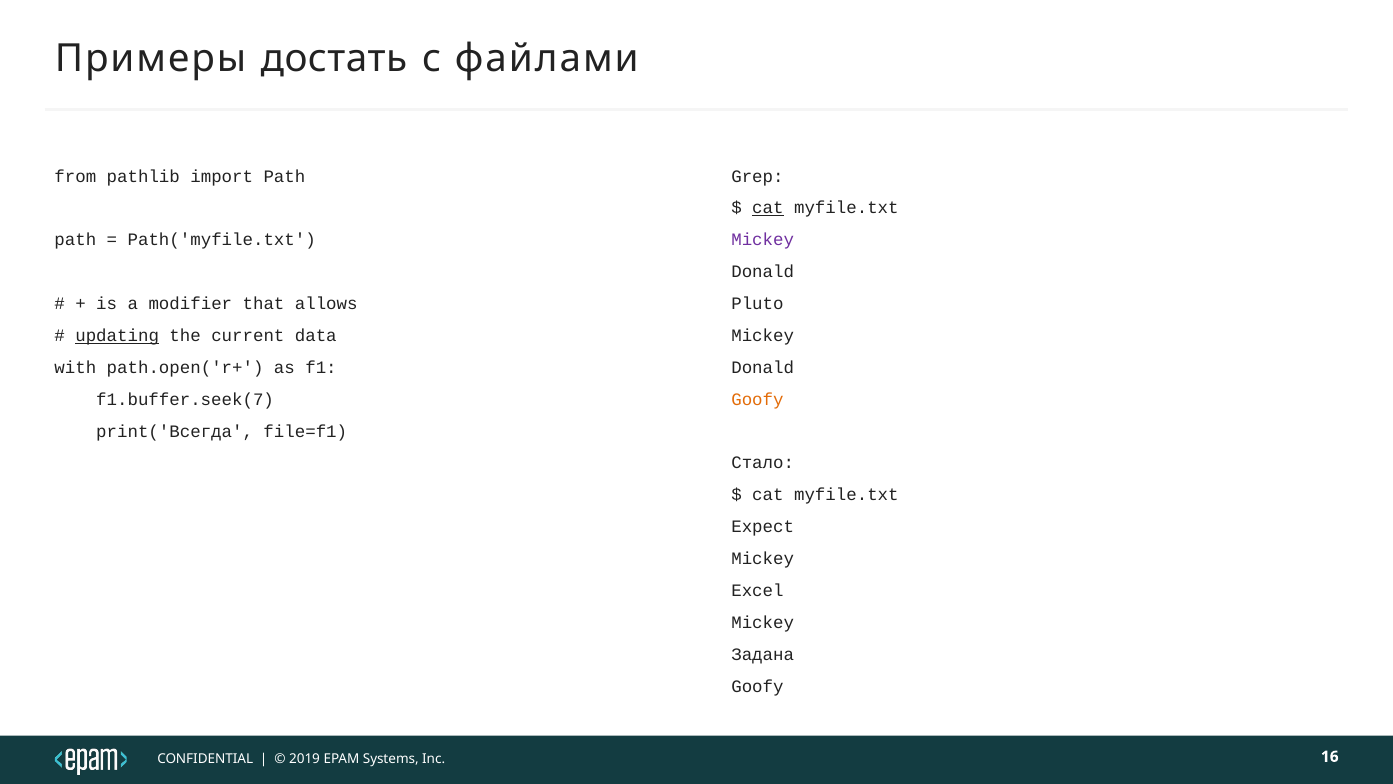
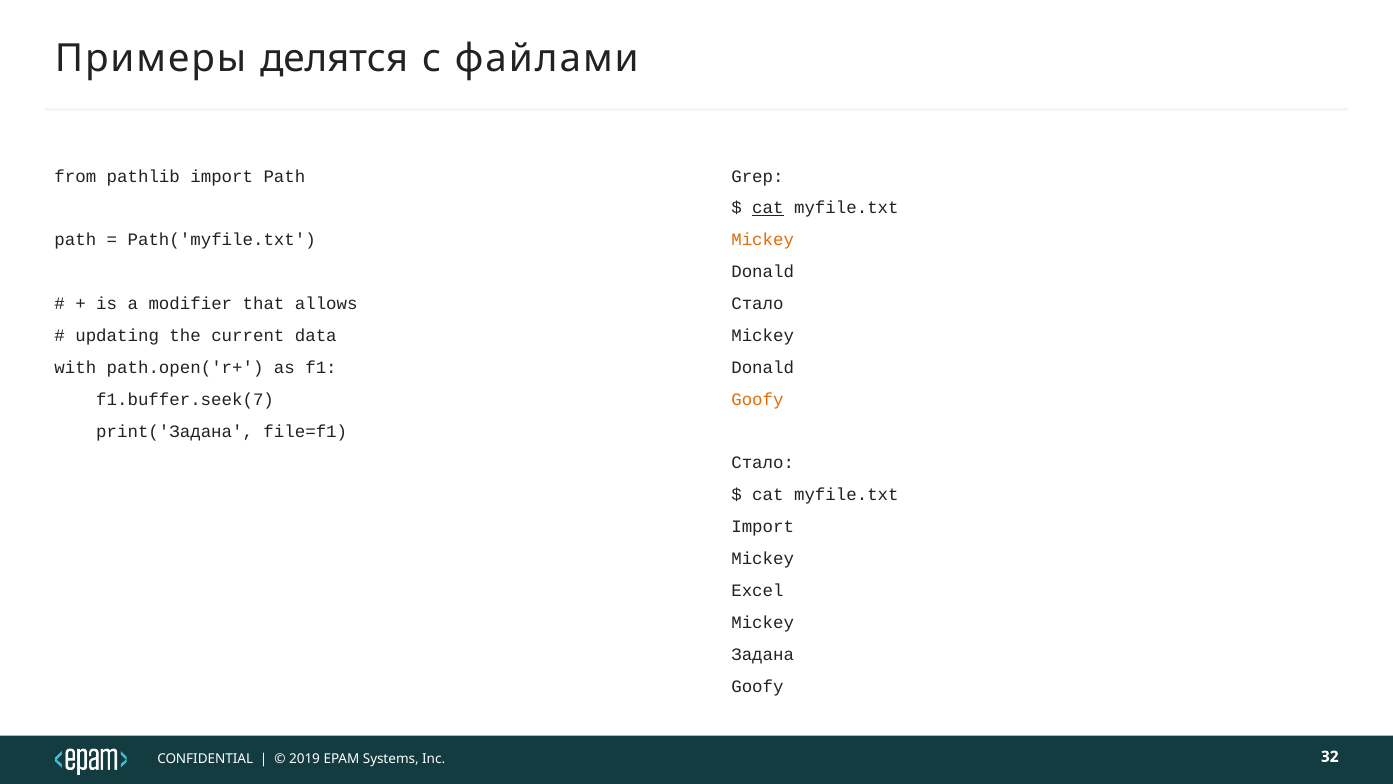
достать: достать -> делятся
Mickey at (763, 240) colour: purple -> orange
Pluto at (757, 304): Pluto -> Стало
updating underline: present -> none
print('Всегда: print('Всегда -> print('Задана
Expect at (763, 527): Expect -> Import
16: 16 -> 32
